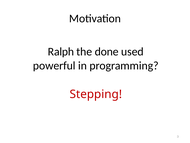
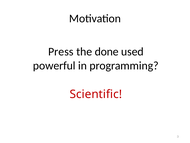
Ralph: Ralph -> Press
Stepping: Stepping -> Scientific
